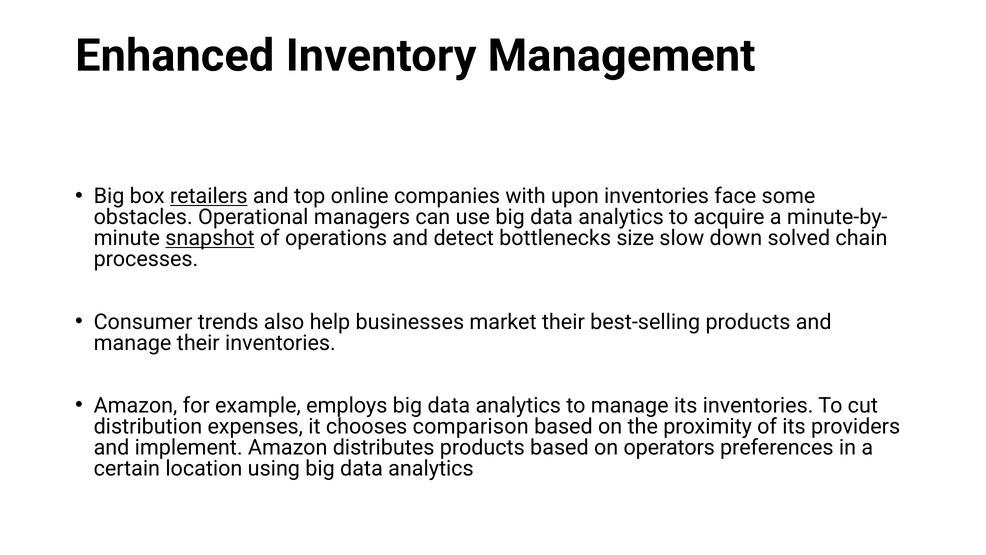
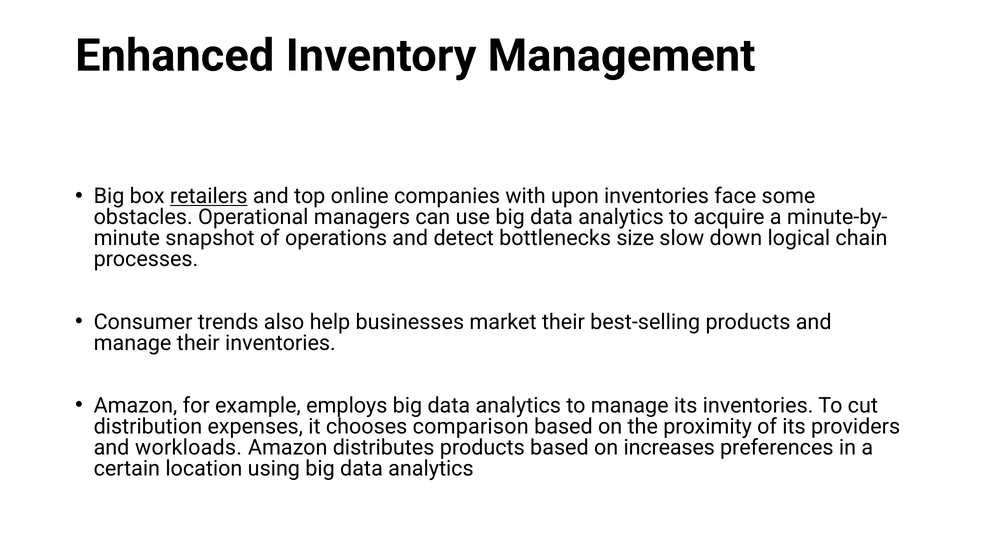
snapshot underline: present -> none
solved: solved -> logical
implement: implement -> workloads
operators: operators -> increases
